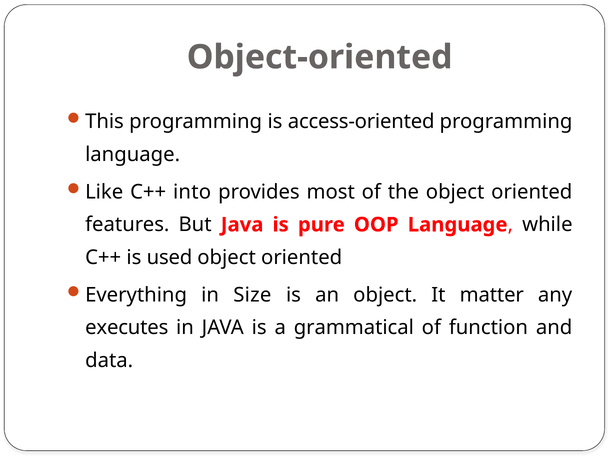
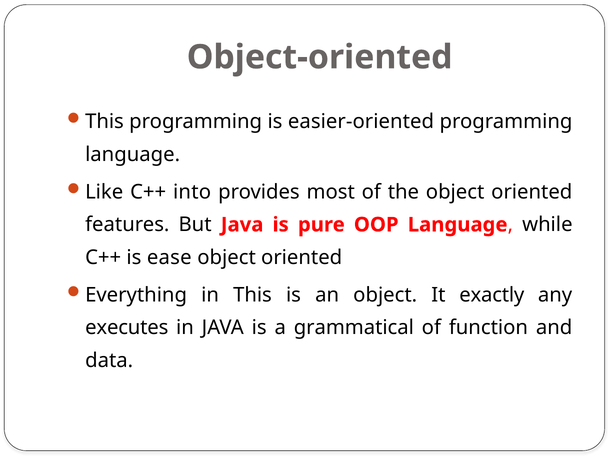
access-oriented: access-oriented -> easier-oriented
used: used -> ease
in Size: Size -> This
matter: matter -> exactly
